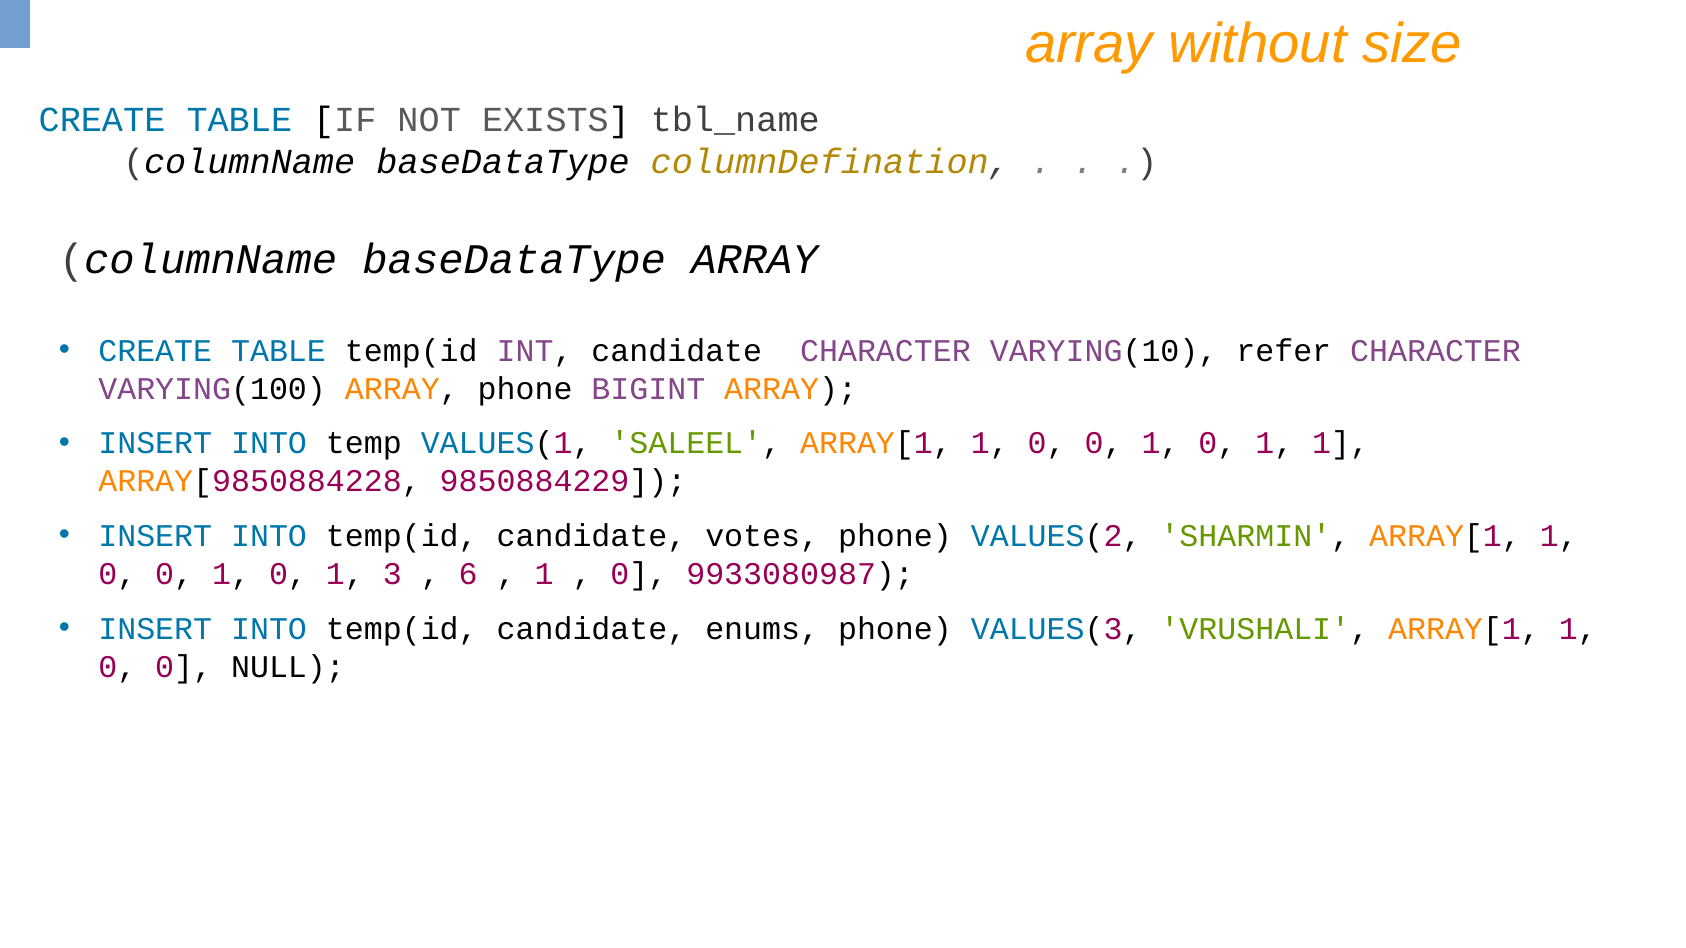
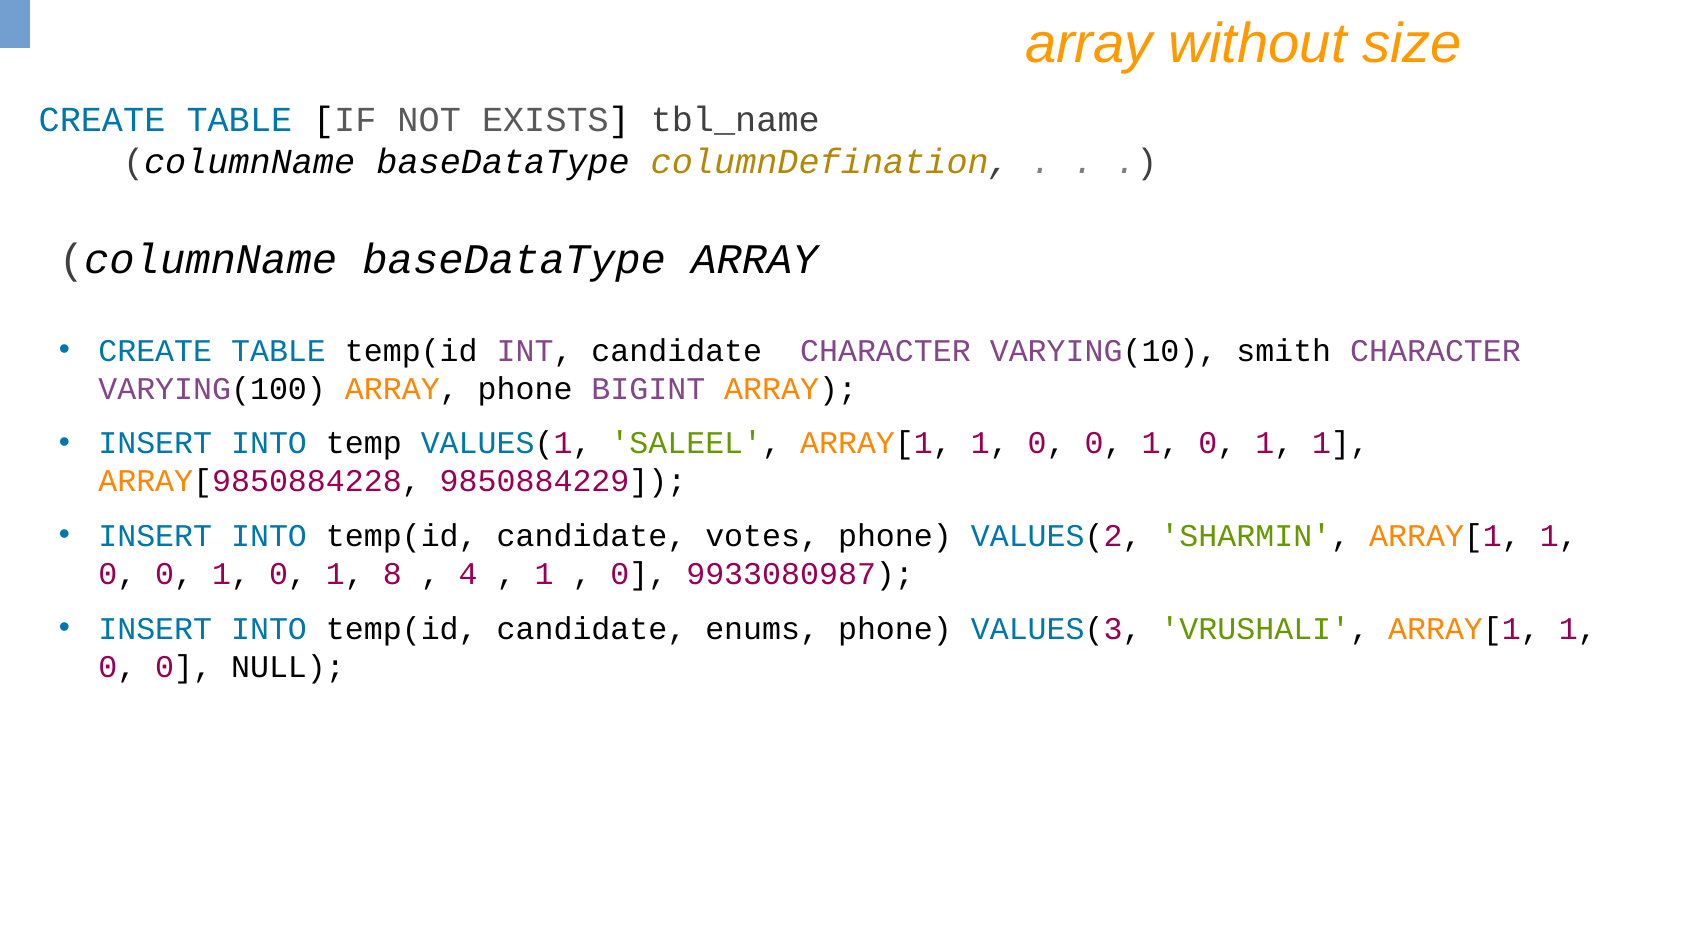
refer: refer -> smith
3: 3 -> 8
6: 6 -> 4
